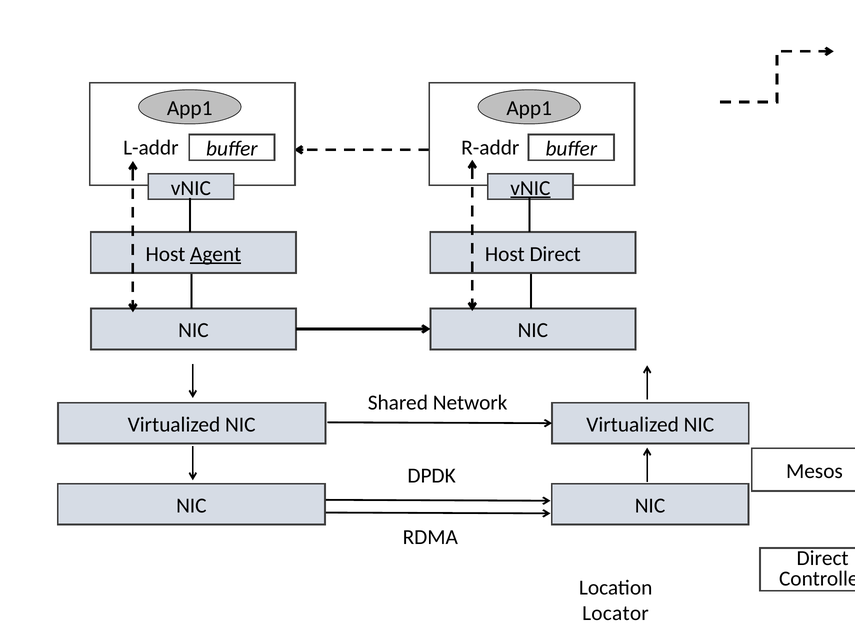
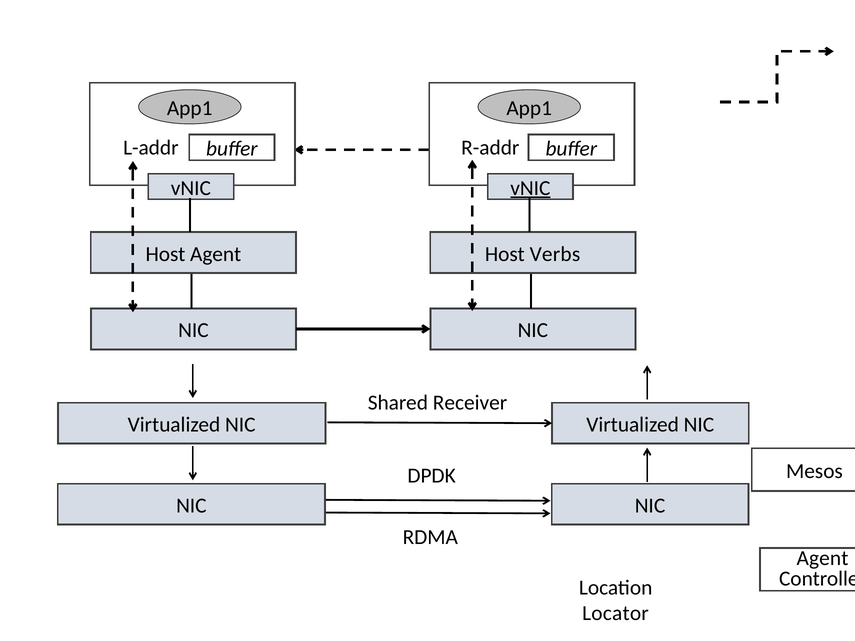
Agent at (216, 254) underline: present -> none
Host Direct: Direct -> Verbs
Network: Network -> Receiver
Direct at (823, 558): Direct -> Agent
